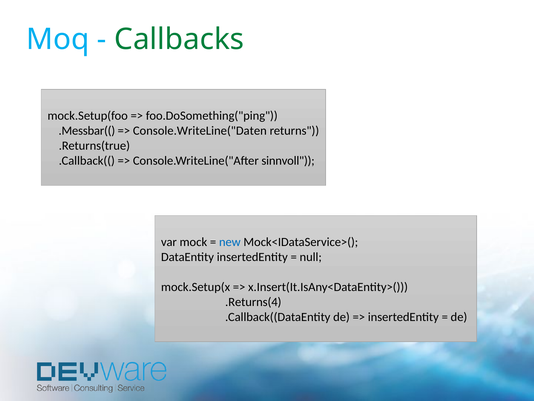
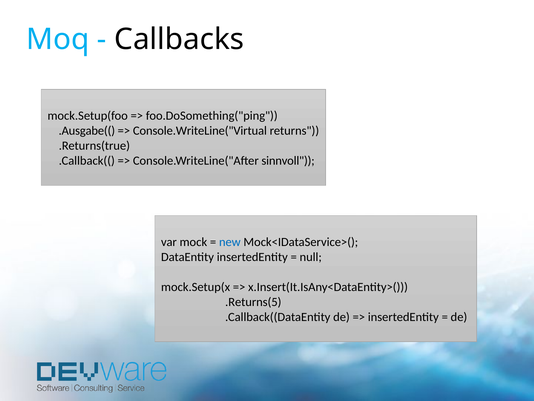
Callbacks colour: green -> black
.Messbar((: .Messbar(( -> .Ausgabe((
Console.WriteLine("Daten: Console.WriteLine("Daten -> Console.WriteLine("Virtual
.Returns(4: .Returns(4 -> .Returns(5
